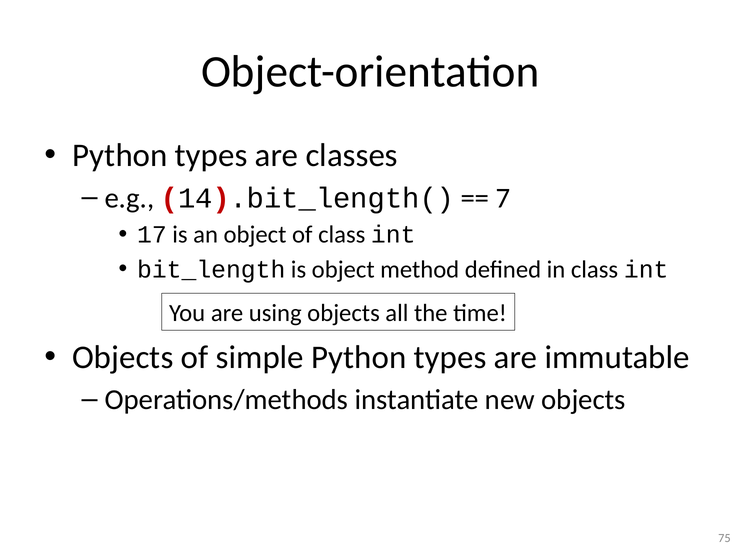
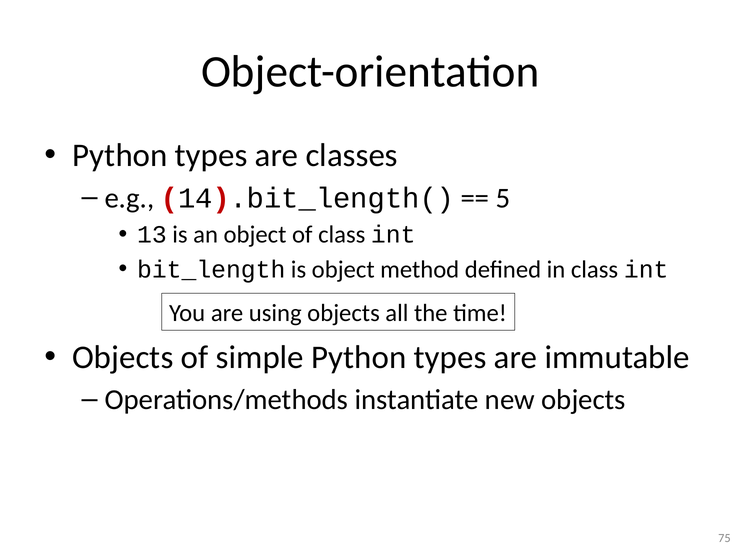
7: 7 -> 5
17: 17 -> 13
